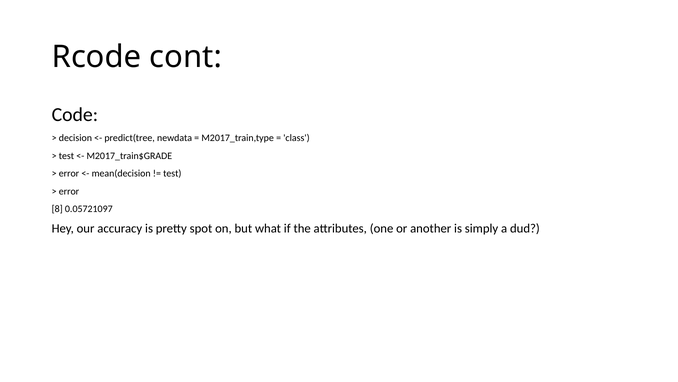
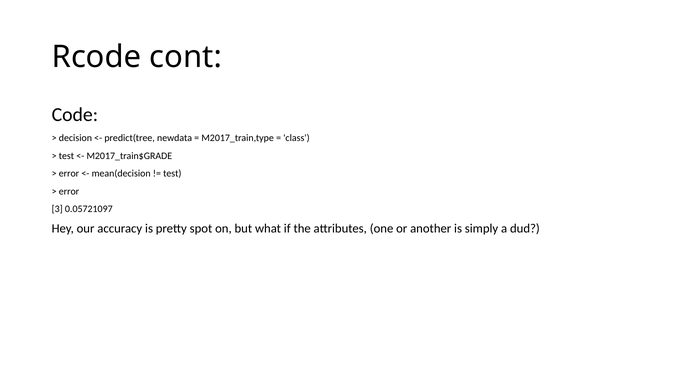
8: 8 -> 3
